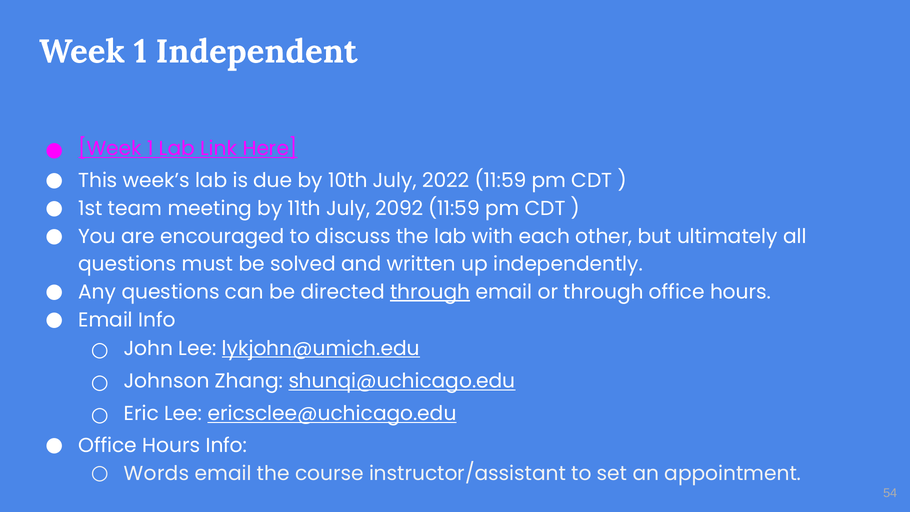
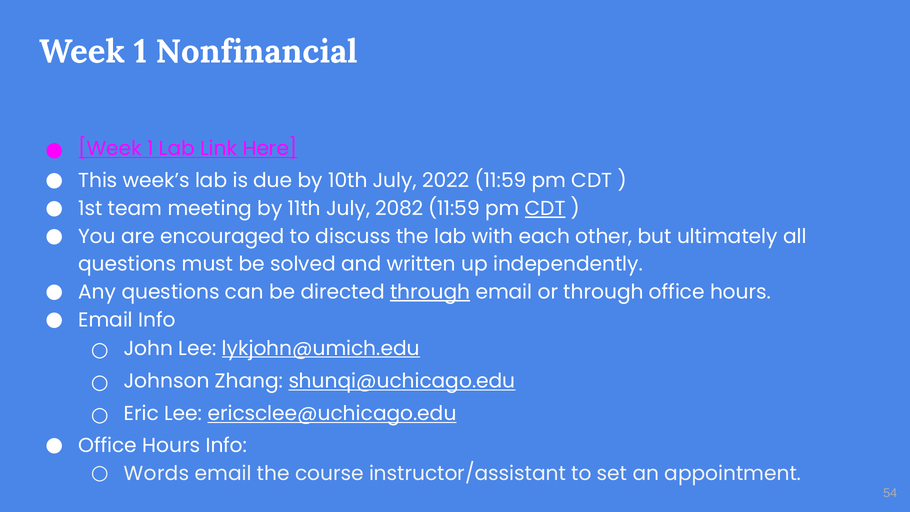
Independent: Independent -> Nonfinancial
2092: 2092 -> 2082
CDT at (545, 208) underline: none -> present
